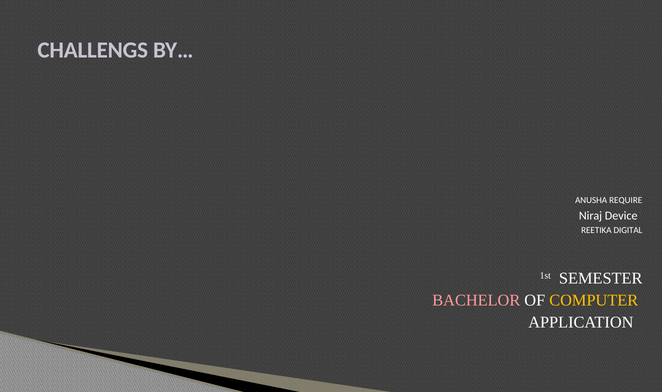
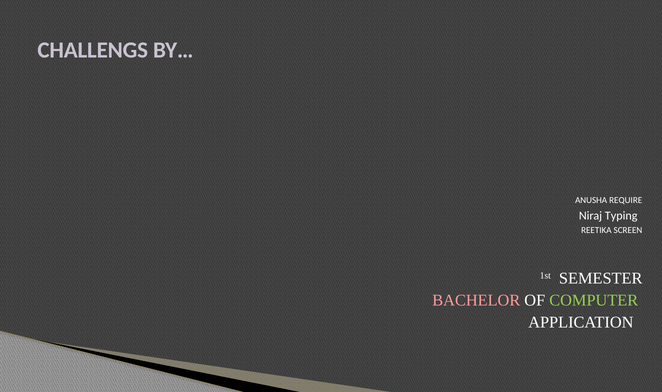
Device: Device -> Typing
DIGITAL: DIGITAL -> SCREEN
COMPUTER colour: yellow -> light green
